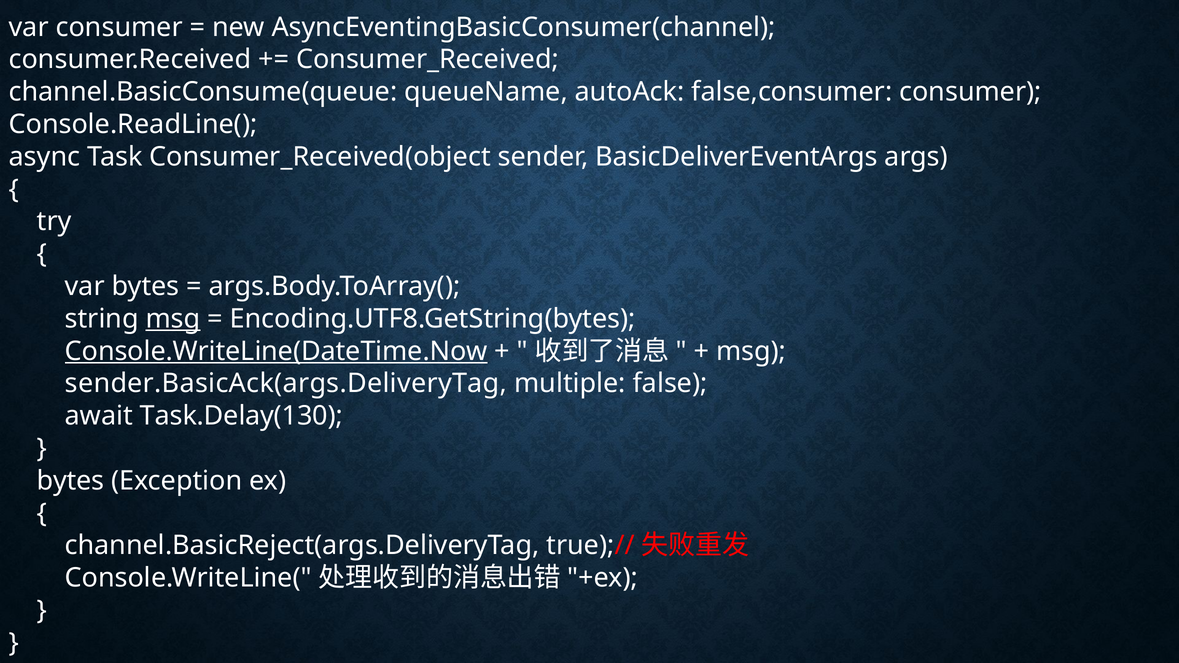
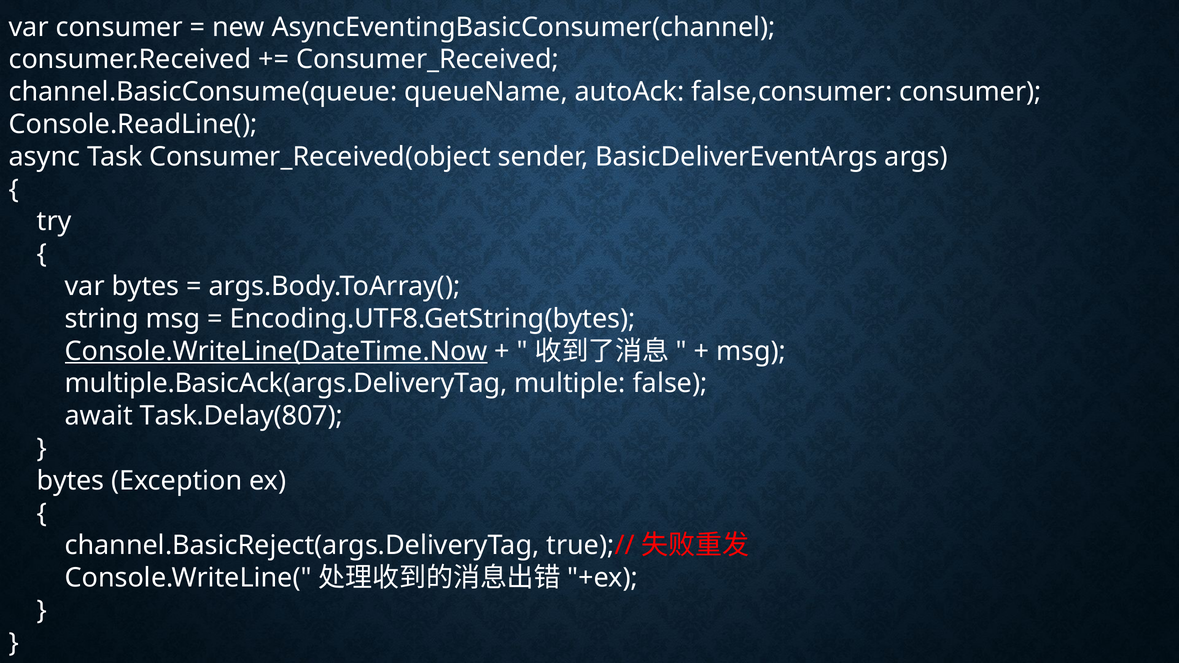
msg at (173, 319) underline: present -> none
sender.BasicAck(args.DeliveryTag: sender.BasicAck(args.DeliveryTag -> multiple.BasicAck(args.DeliveryTag
Task.Delay(130: Task.Delay(130 -> Task.Delay(807
